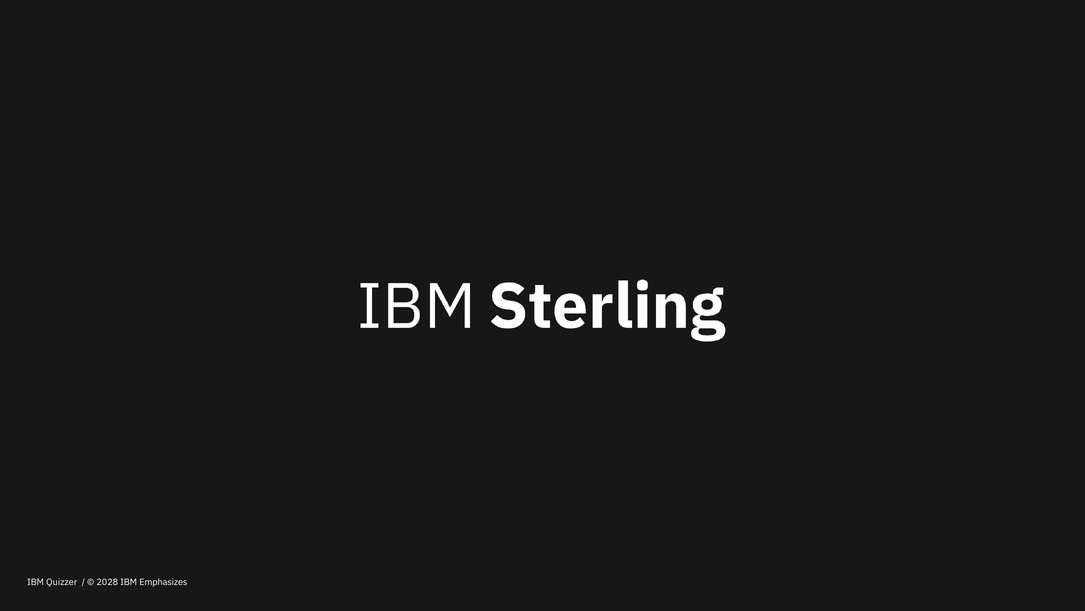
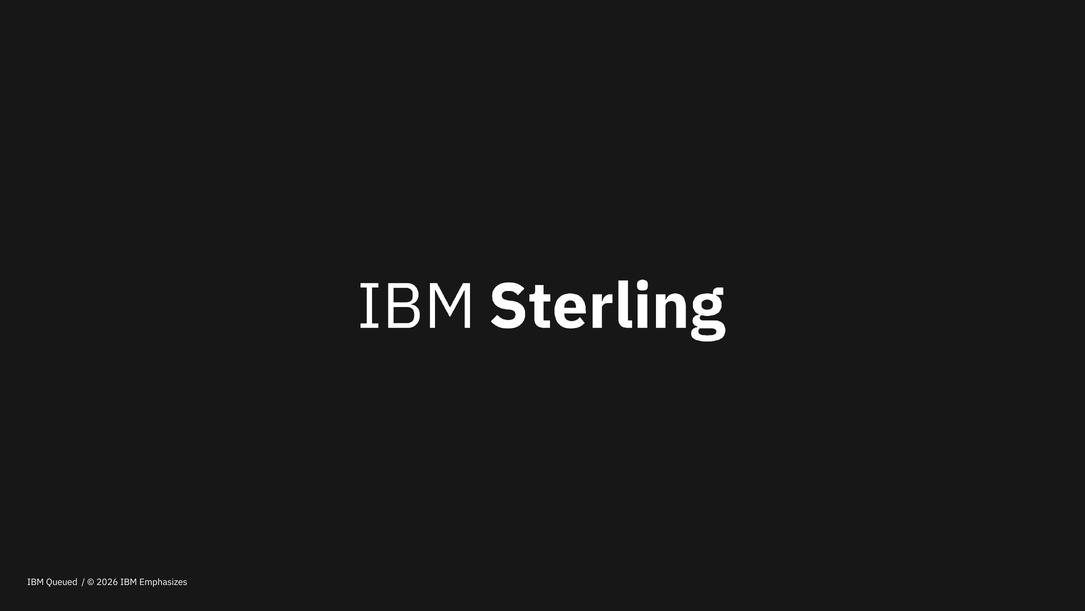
Quizzer: Quizzer -> Queued
2028: 2028 -> 2026
